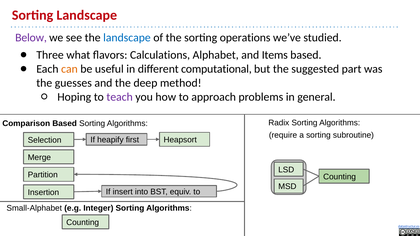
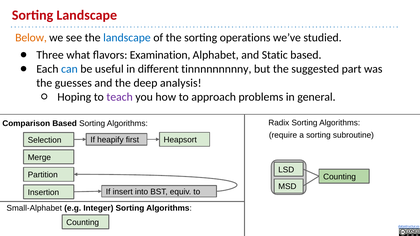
Below colour: purple -> orange
Calculations: Calculations -> Examination
Items: Items -> Static
can colour: orange -> blue
computational: computational -> tinnnnnnnnny
method: method -> analysis
